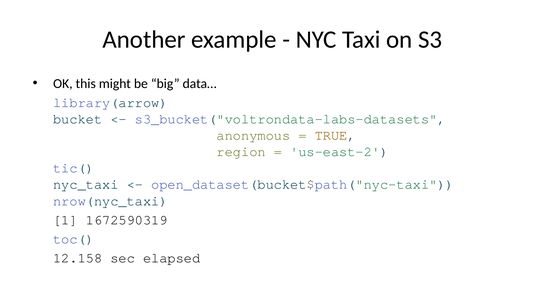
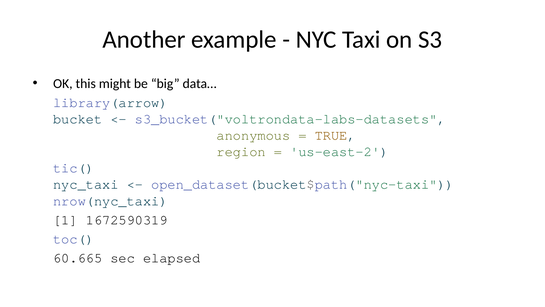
12.158: 12.158 -> 60.665
